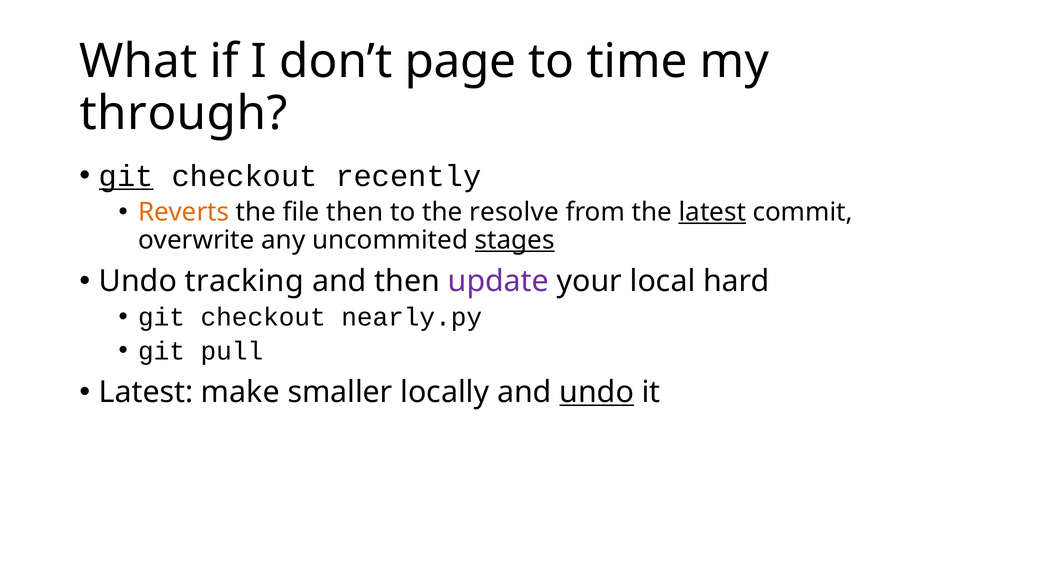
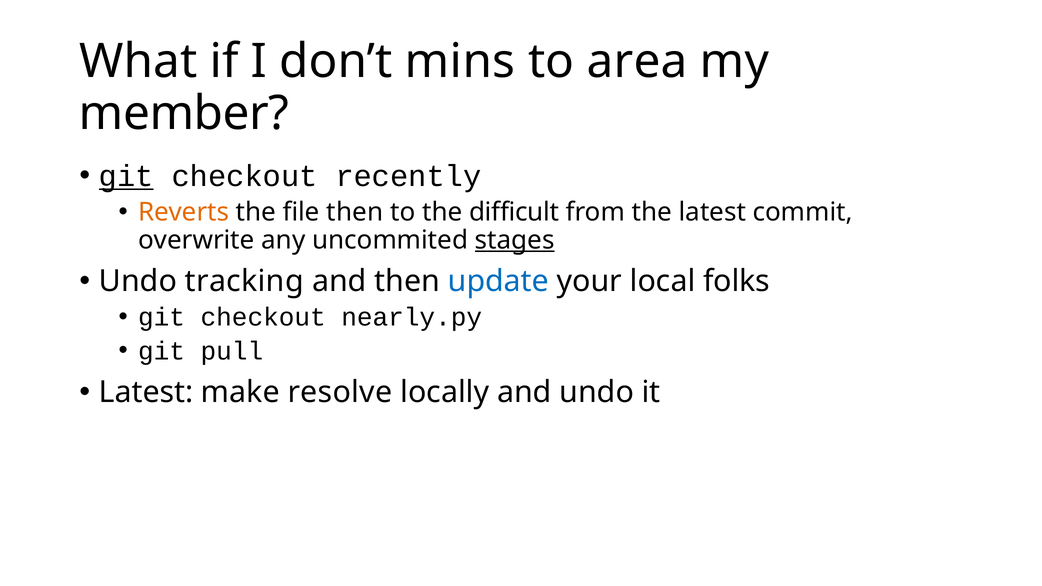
page: page -> mins
time: time -> area
through: through -> member
resolve: resolve -> difficult
latest at (712, 212) underline: present -> none
update colour: purple -> blue
hard: hard -> folks
smaller: smaller -> resolve
undo at (597, 392) underline: present -> none
